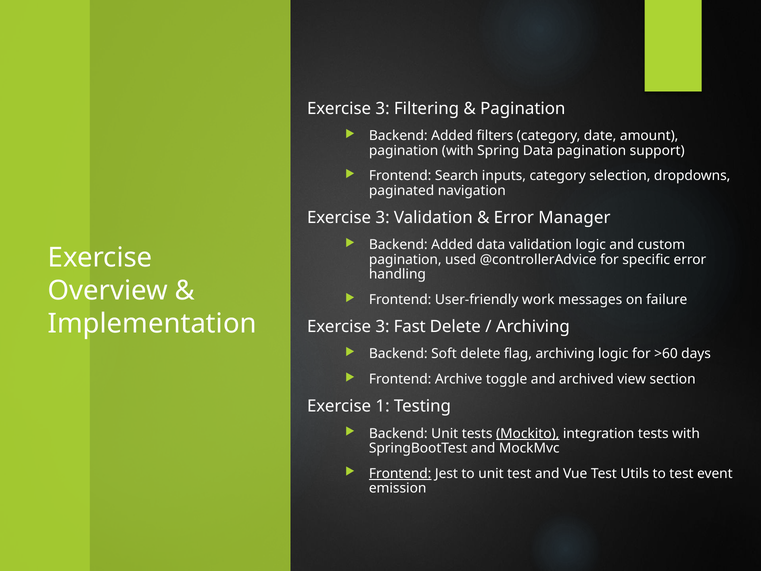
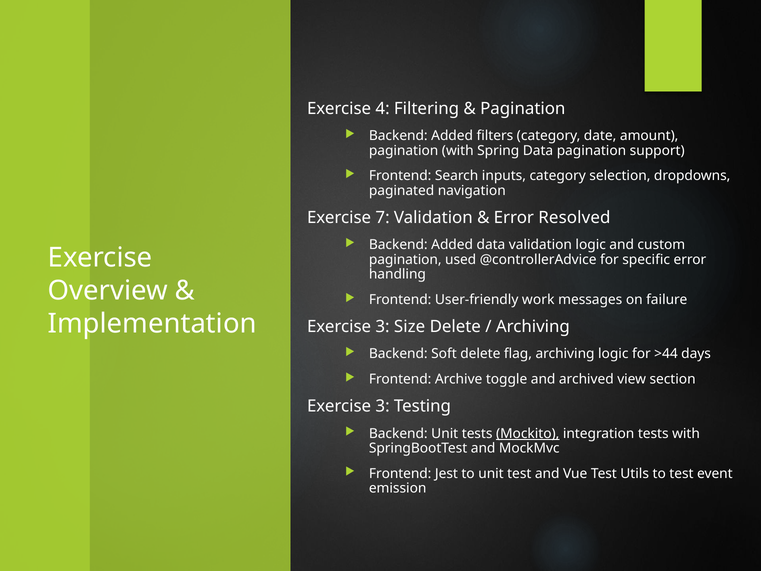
3 at (383, 109): 3 -> 4
3 at (383, 218): 3 -> 7
Manager: Manager -> Resolved
Fast: Fast -> Size
>60: >60 -> >44
1 at (383, 406): 1 -> 3
Frontend at (400, 473) underline: present -> none
